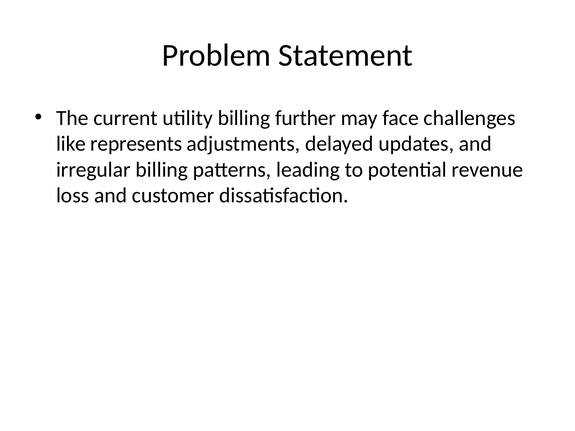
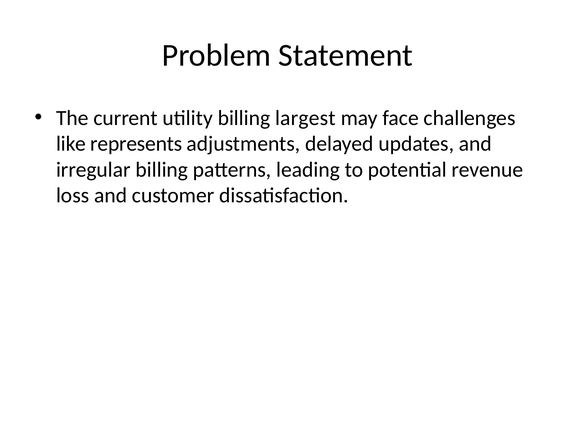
further: further -> largest
